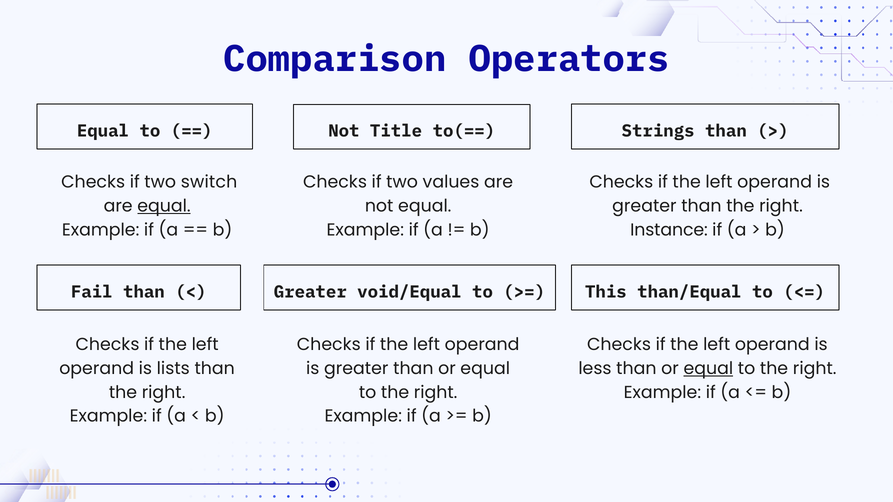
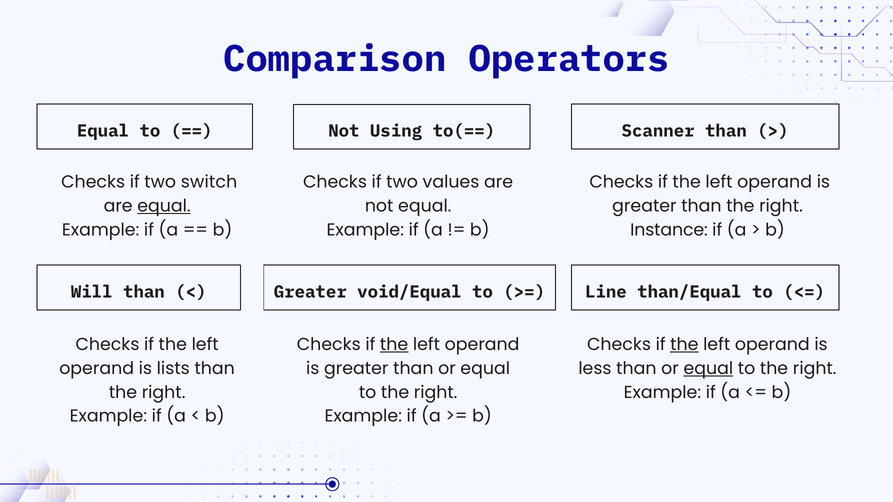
Title: Title -> Using
Strings: Strings -> Scanner
Fail: Fail -> Will
This: This -> Line
the at (394, 345) underline: none -> present
the at (684, 345) underline: none -> present
